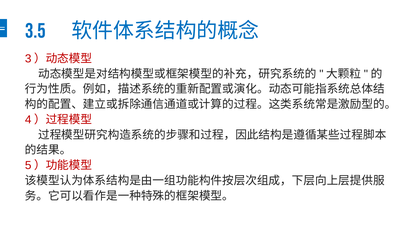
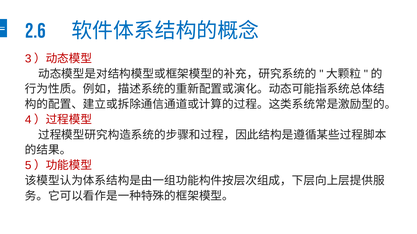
3.5: 3.5 -> 2.6
